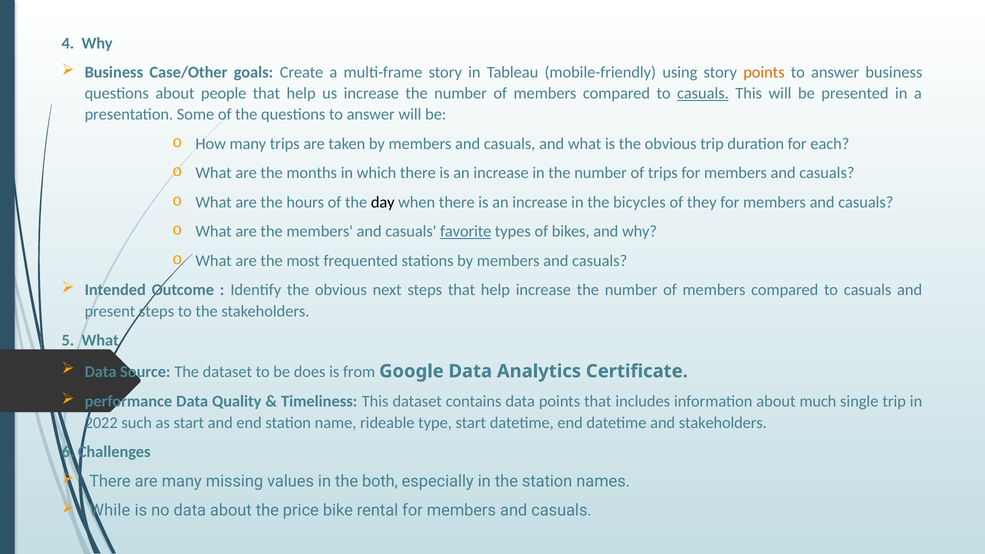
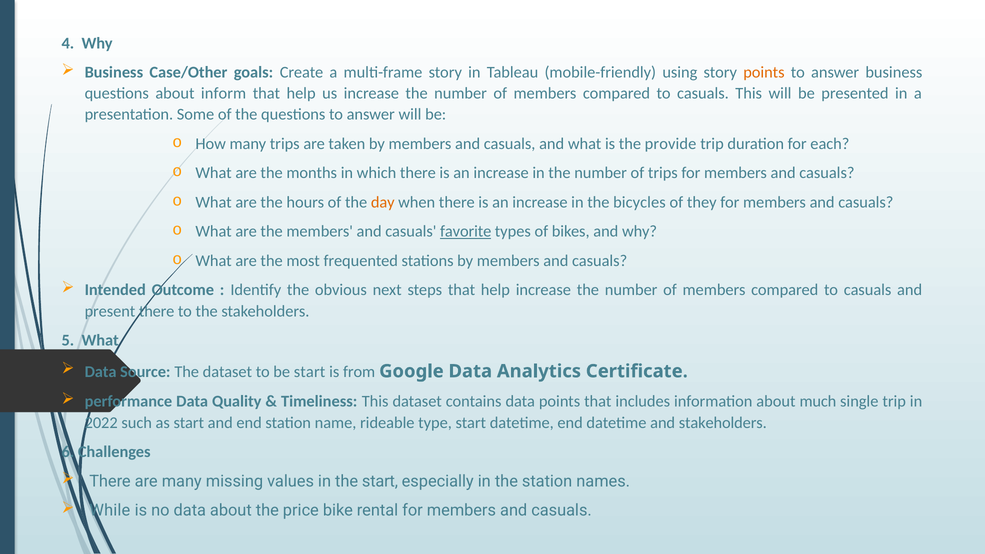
people: people -> inform
casuals at (703, 94) underline: present -> none
is the obvious: obvious -> provide
day colour: black -> orange
present steps: steps -> there
be does: does -> start
the both: both -> start
